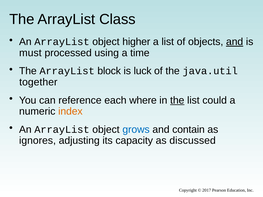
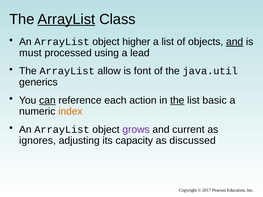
ArrayList at (66, 19) underline: none -> present
time: time -> lead
block: block -> allow
luck: luck -> font
together: together -> generics
can underline: none -> present
where: where -> action
could: could -> basic
grows colour: blue -> purple
contain: contain -> current
